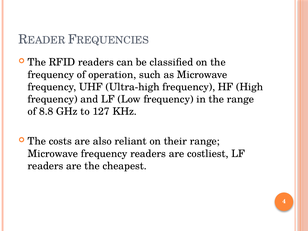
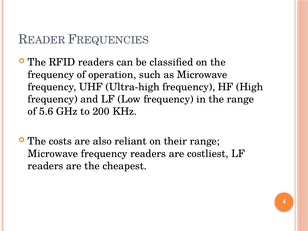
8.8: 8.8 -> 5.6
127: 127 -> 200
